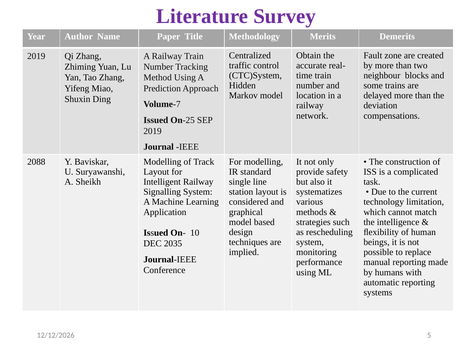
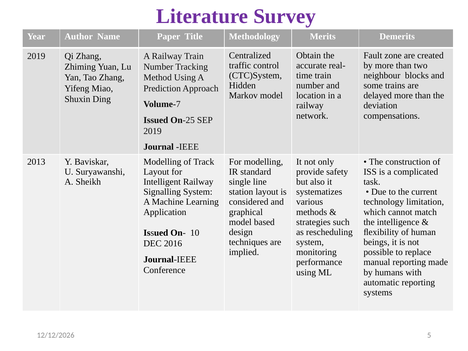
2088: 2088 -> 2013
2035: 2035 -> 2016
